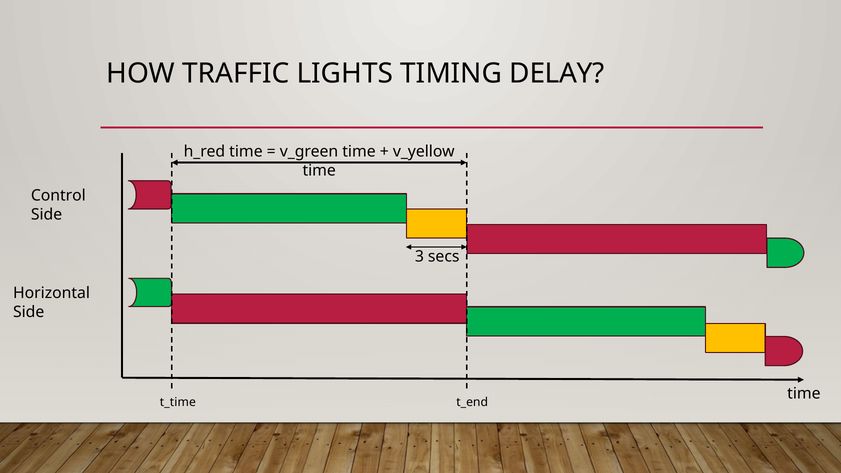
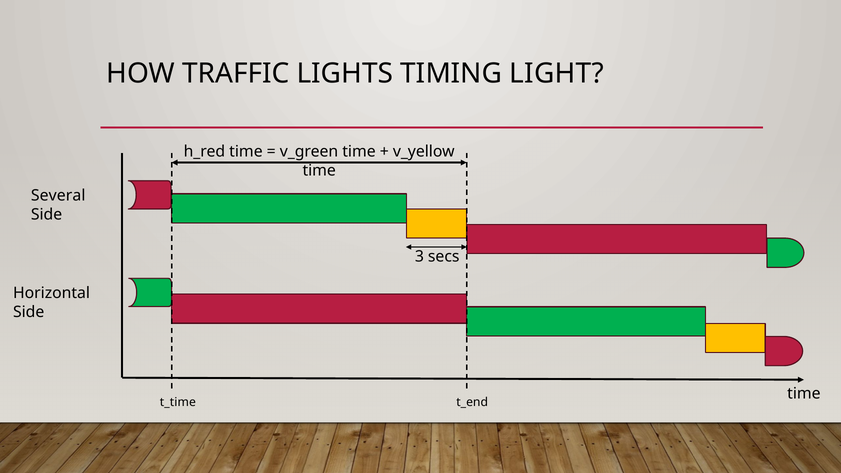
DELAY: DELAY -> LIGHT
Control: Control -> Several
